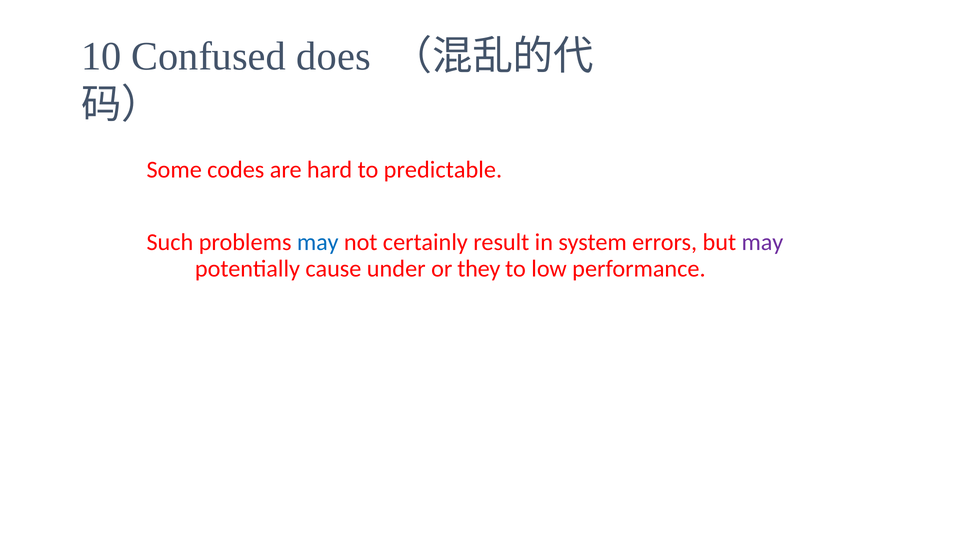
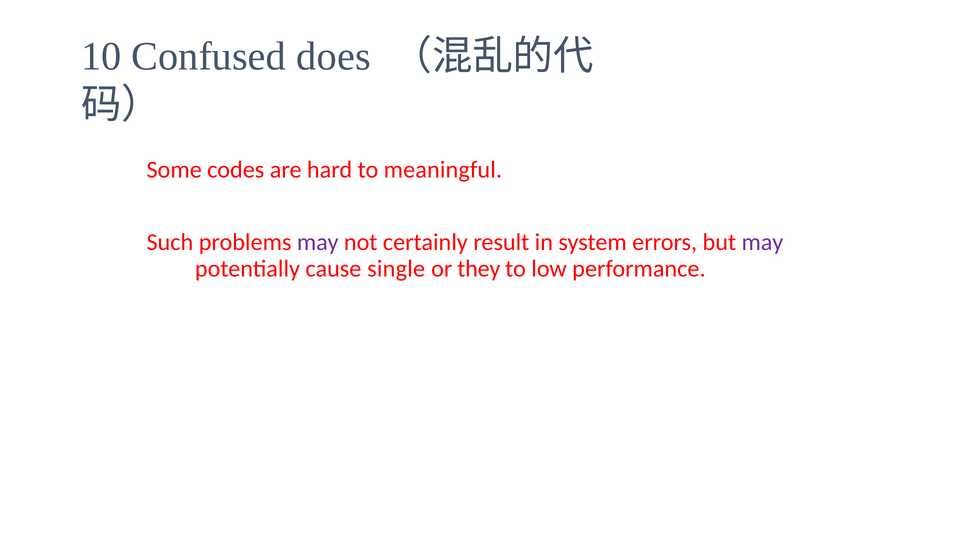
predictable: predictable -> meaningful
may at (318, 242) colour: blue -> purple
under: under -> single
